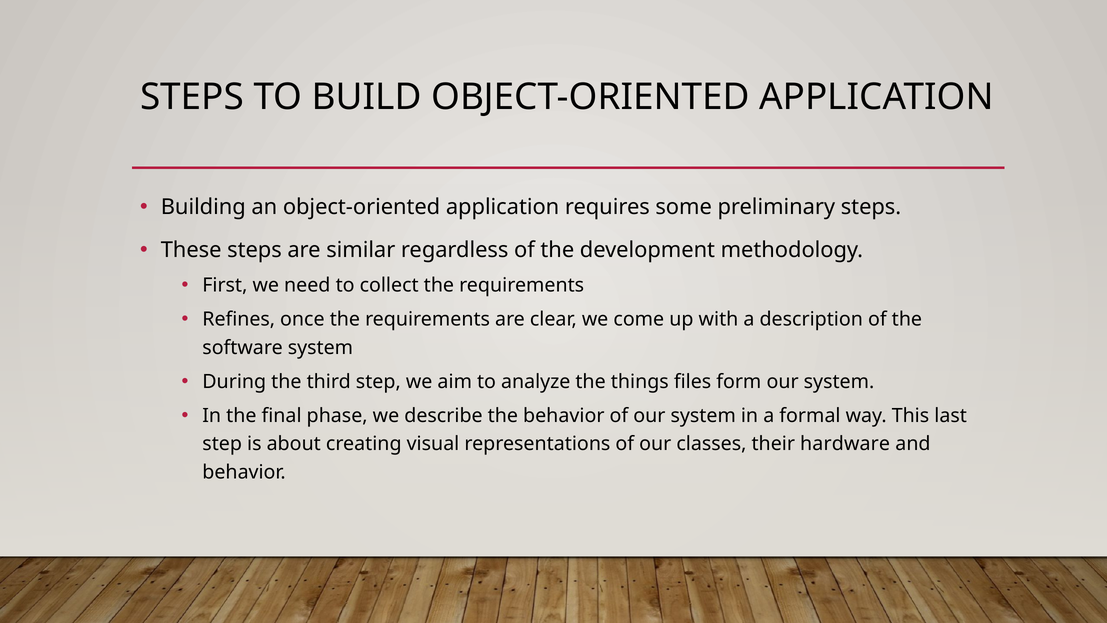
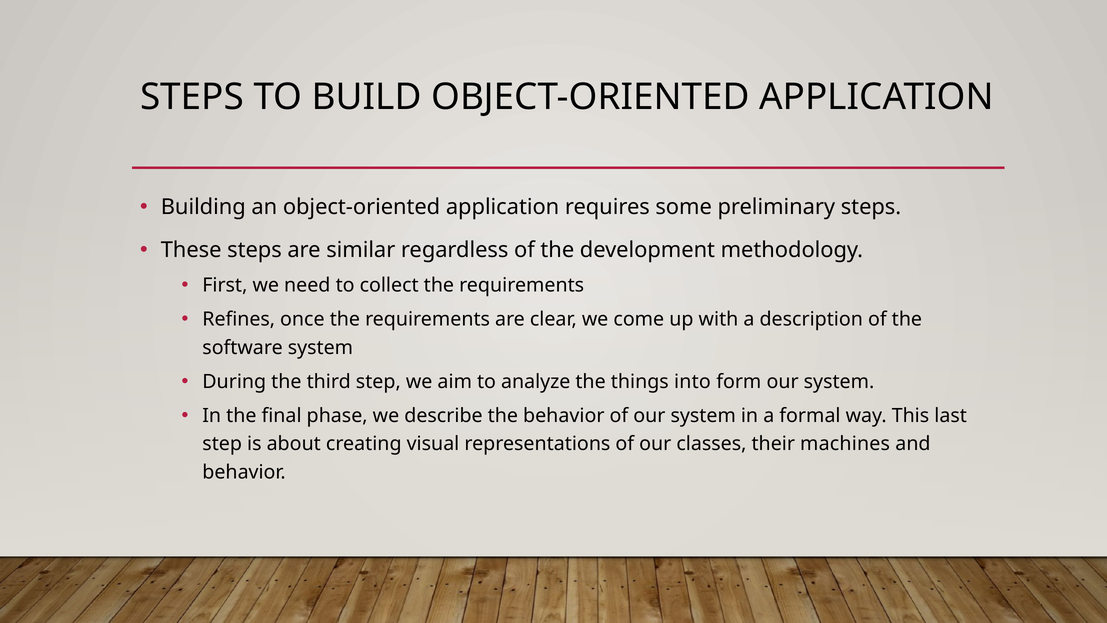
files: files -> into
hardware: hardware -> machines
